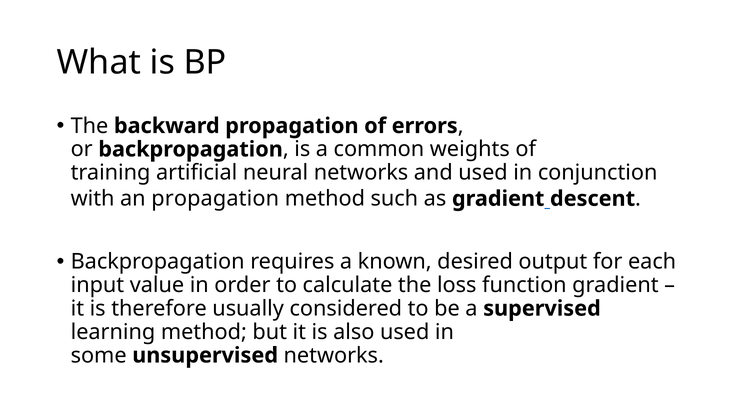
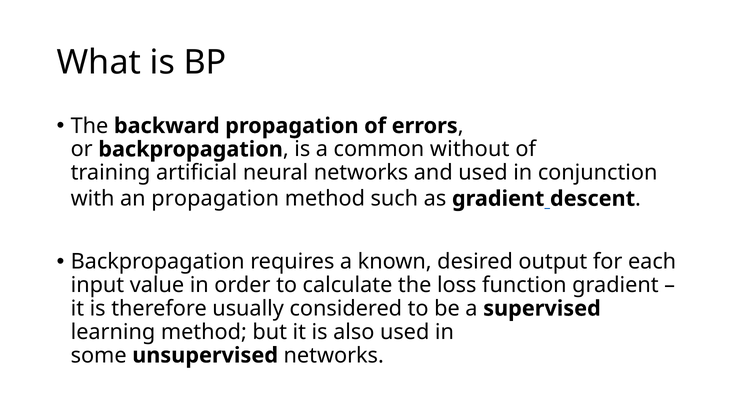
weights: weights -> without
